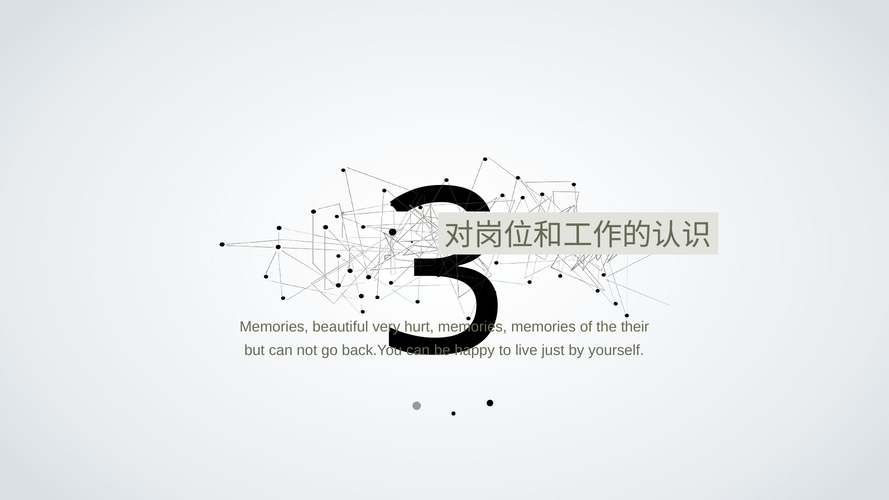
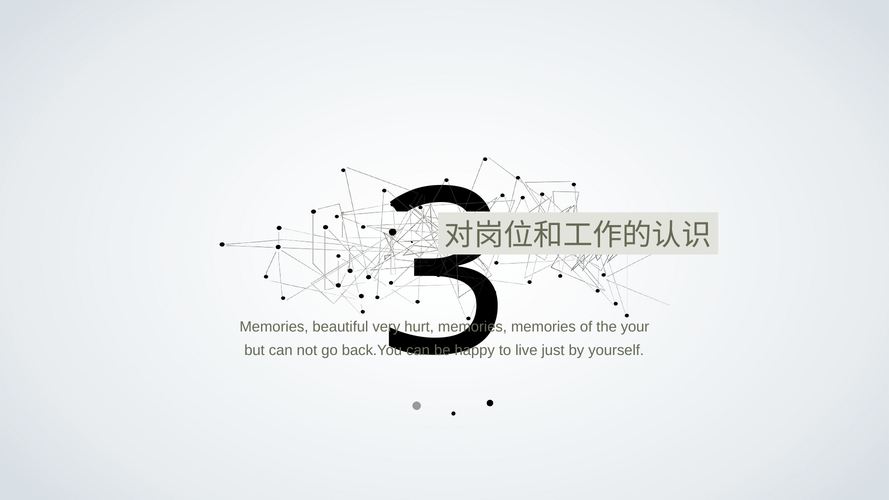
their: their -> your
